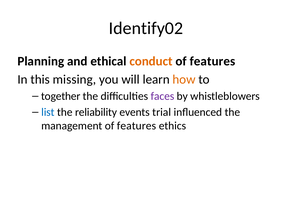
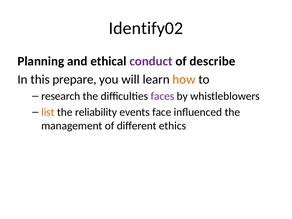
conduct colour: orange -> purple
features at (212, 61): features -> describe
missing: missing -> prepare
together: together -> research
list colour: blue -> orange
trial: trial -> face
features at (137, 126): features -> different
